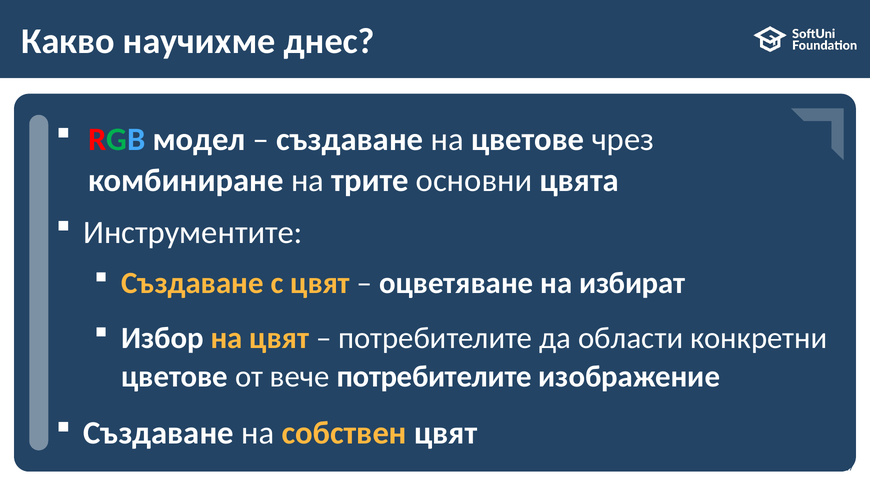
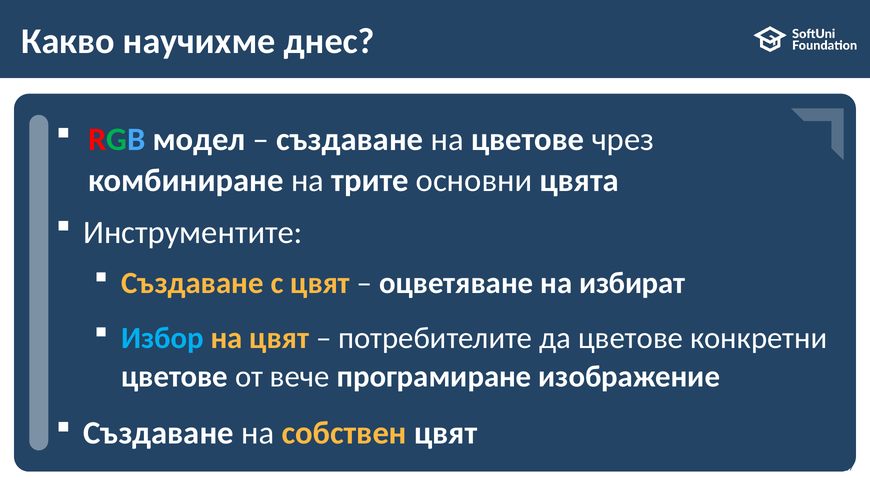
Избор colour: white -> light blue
да области: области -> цветове
вече потребителите: потребителите -> програмиране
